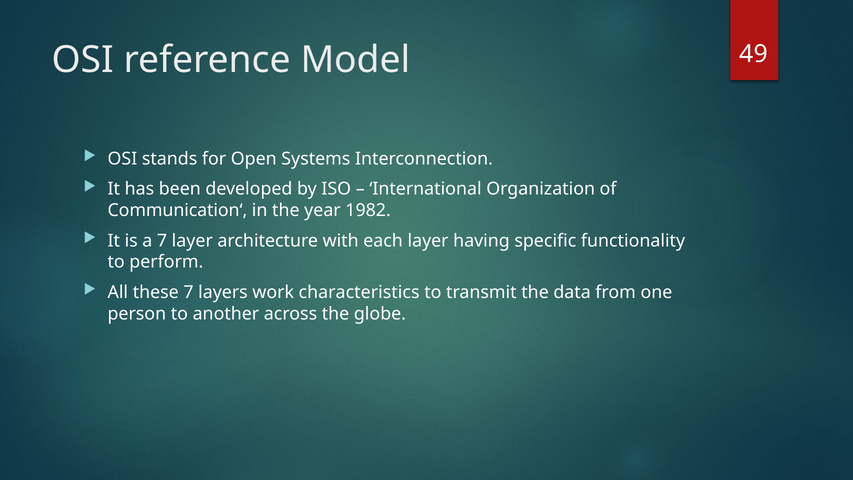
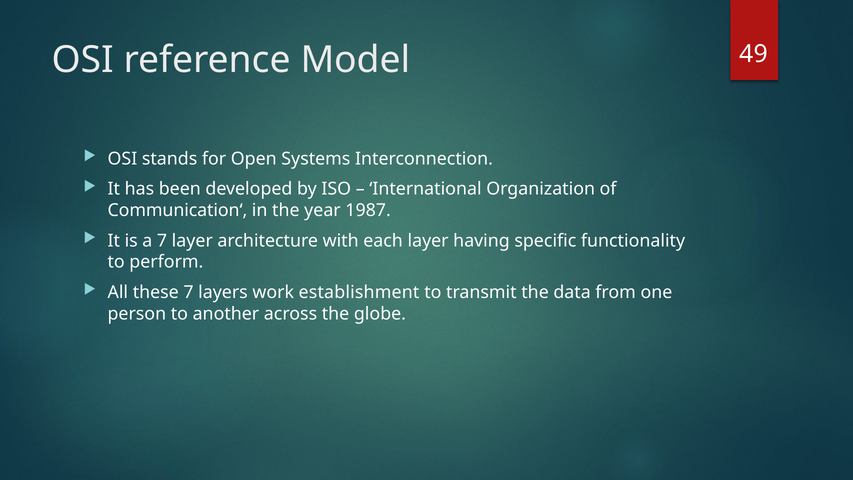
1982: 1982 -> 1987
characteristics: characteristics -> establishment
